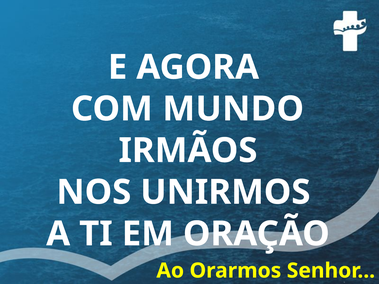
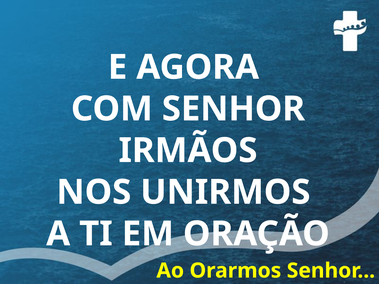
COM MUNDO: MUNDO -> SENHOR
